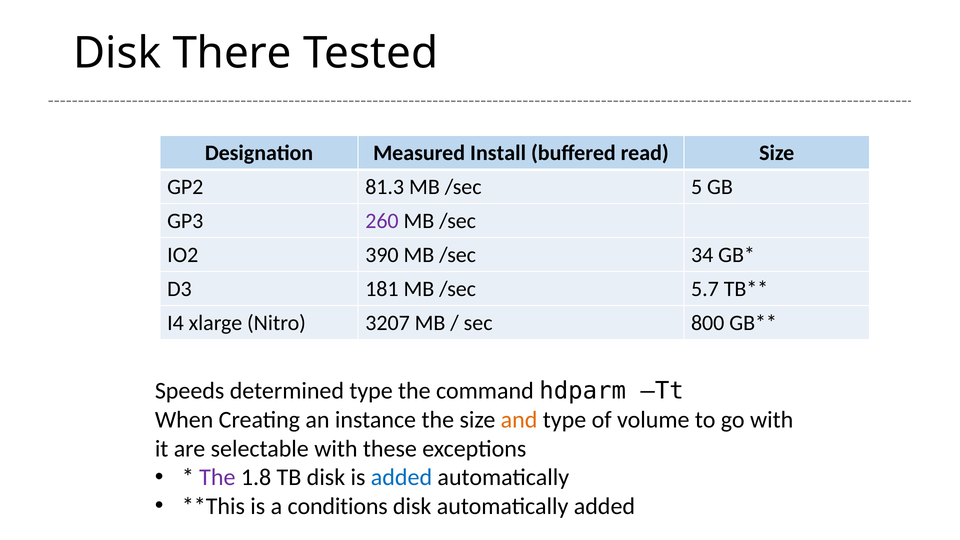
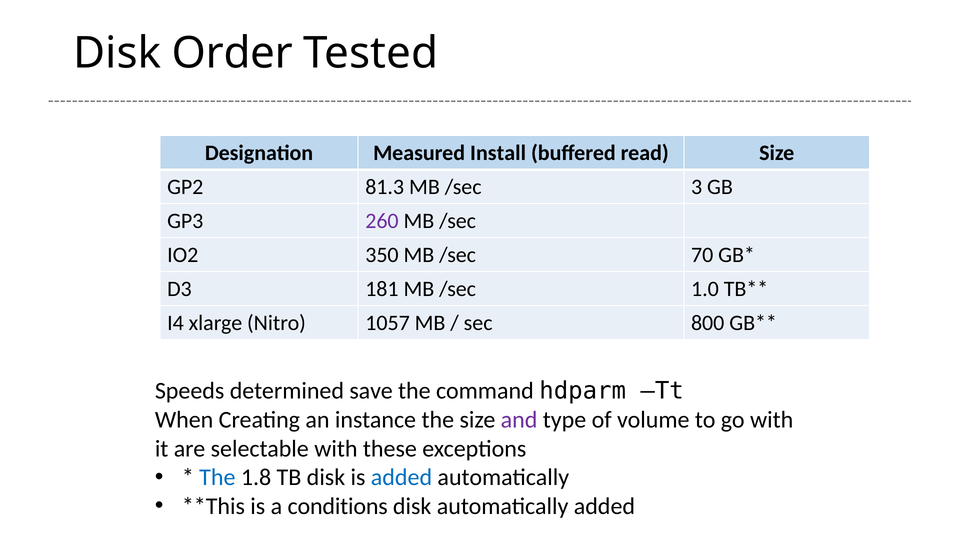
There: There -> Order
5: 5 -> 3
390: 390 -> 350
34: 34 -> 70
5.7: 5.7 -> 1.0
3207: 3207 -> 1057
determined type: type -> save
and colour: orange -> purple
The at (217, 477) colour: purple -> blue
